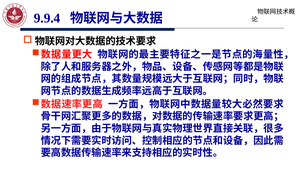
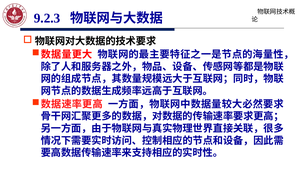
9.9.4: 9.9.4 -> 9.2.3
